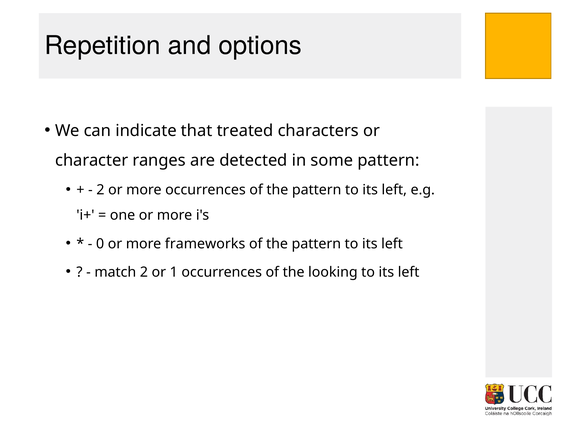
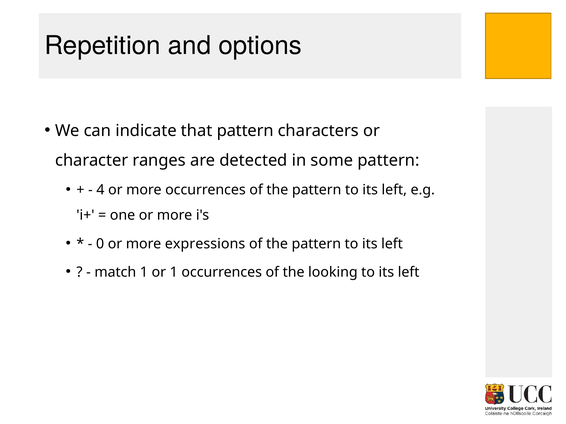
that treated: treated -> pattern
2 at (100, 190): 2 -> 4
frameworks: frameworks -> expressions
match 2: 2 -> 1
